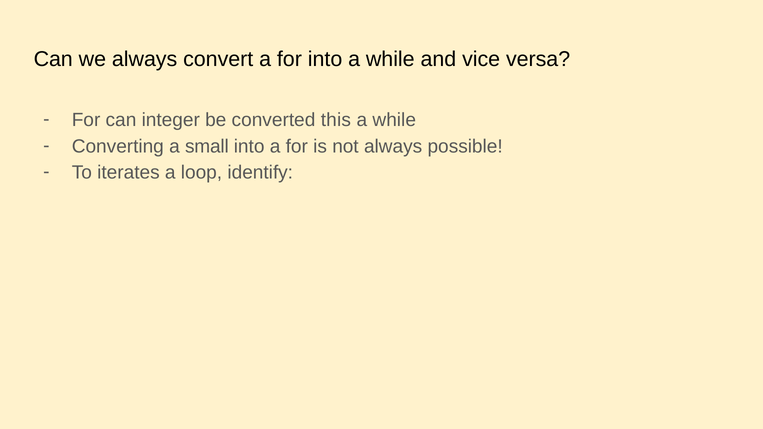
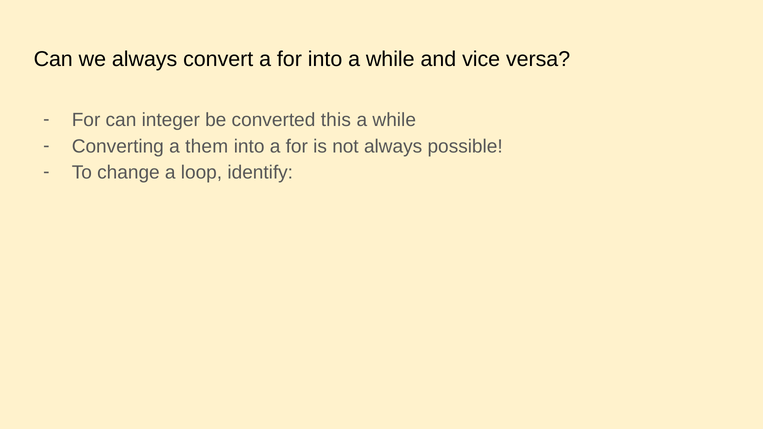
small: small -> them
iterates: iterates -> change
